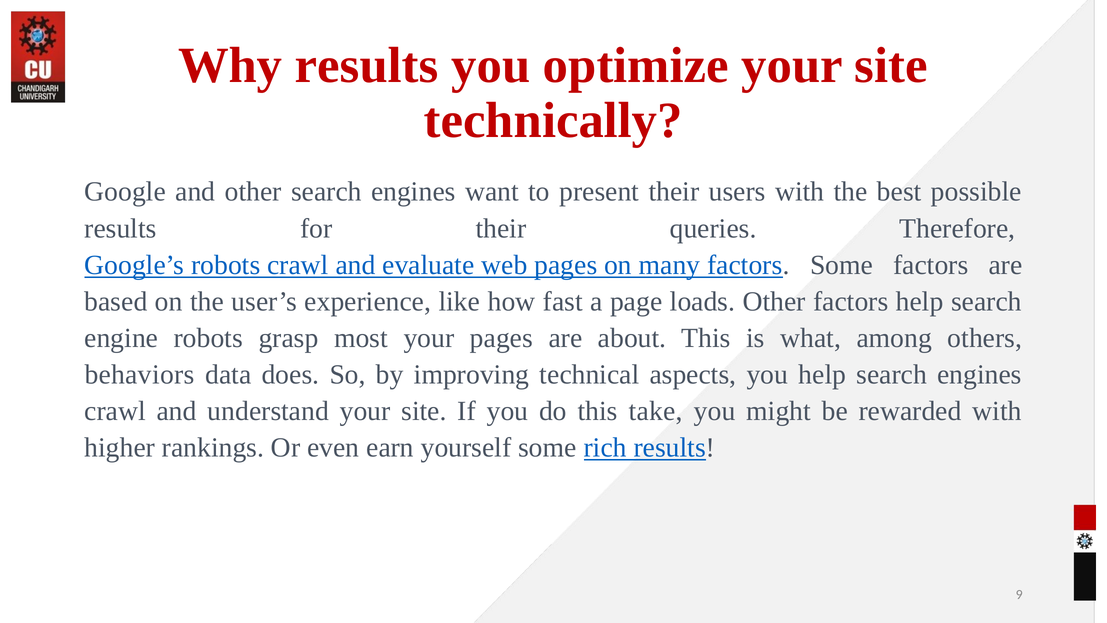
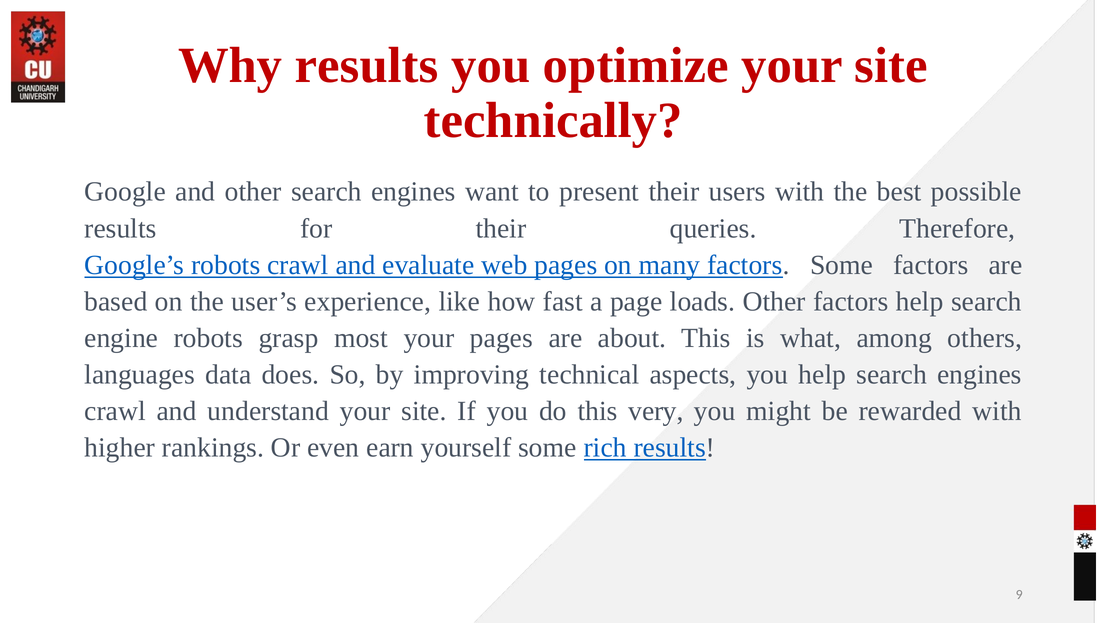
behaviors: behaviors -> languages
take: take -> very
